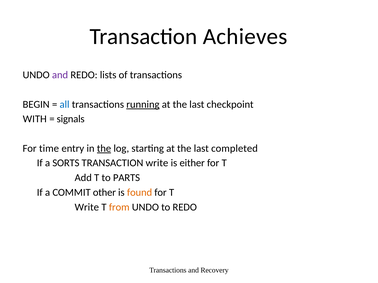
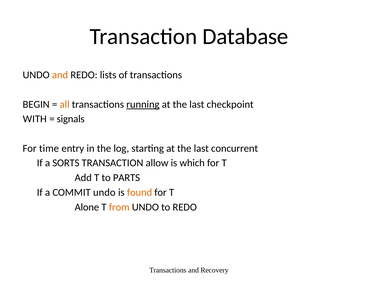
Achieves: Achieves -> Database
and at (60, 75) colour: purple -> orange
all colour: blue -> orange
the at (104, 149) underline: present -> none
completed: completed -> concurrent
TRANSACTION write: write -> allow
either: either -> which
COMMIT other: other -> undo
Write at (87, 207): Write -> Alone
